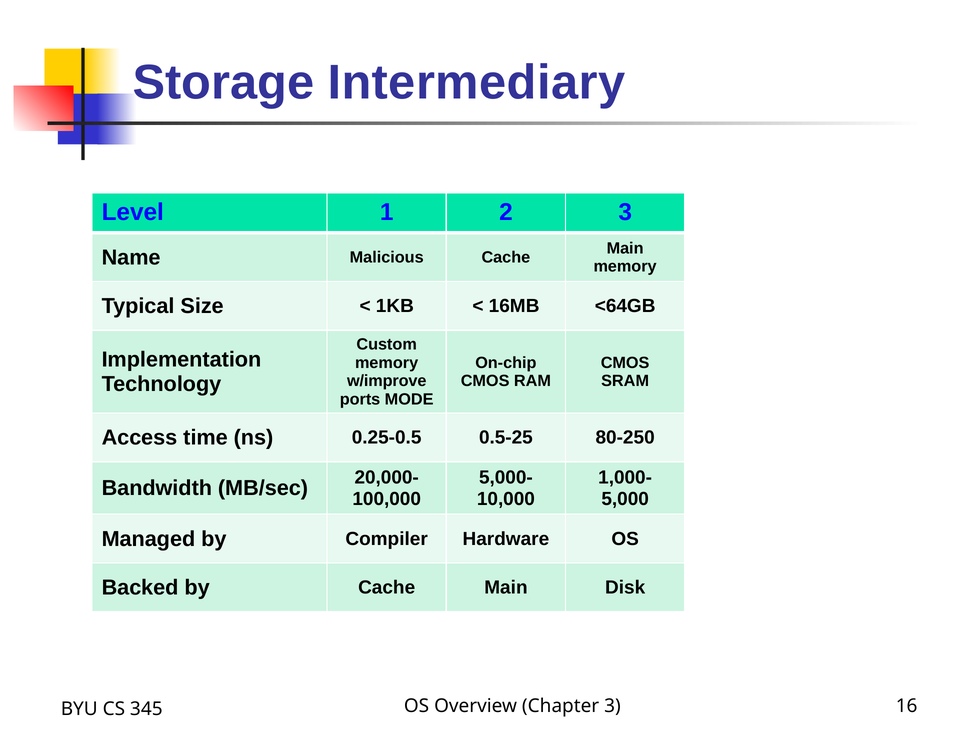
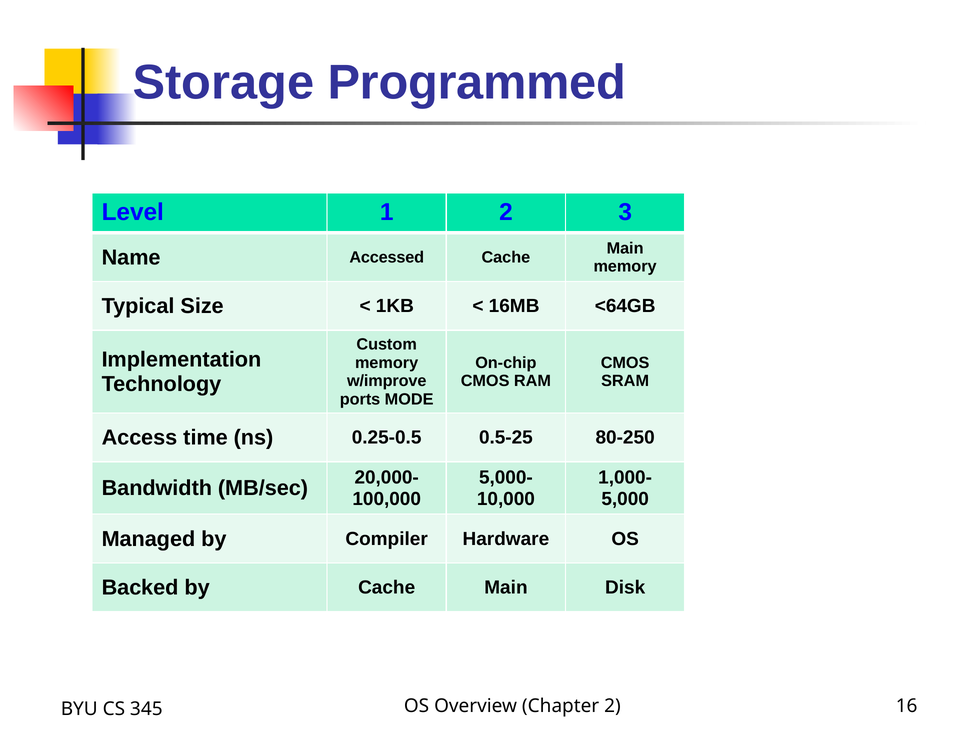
Intermediary: Intermediary -> Programmed
Malicious: Malicious -> Accessed
Chapter 3: 3 -> 2
